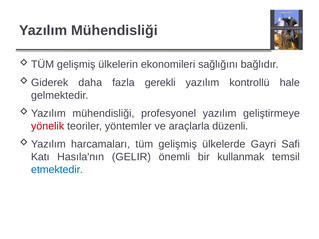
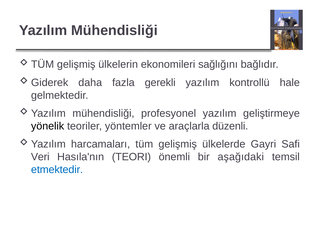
yönelik colour: red -> black
Katı: Katı -> Veri
GELIR: GELIR -> TEORI
kullanmak: kullanmak -> aşağıdaki
